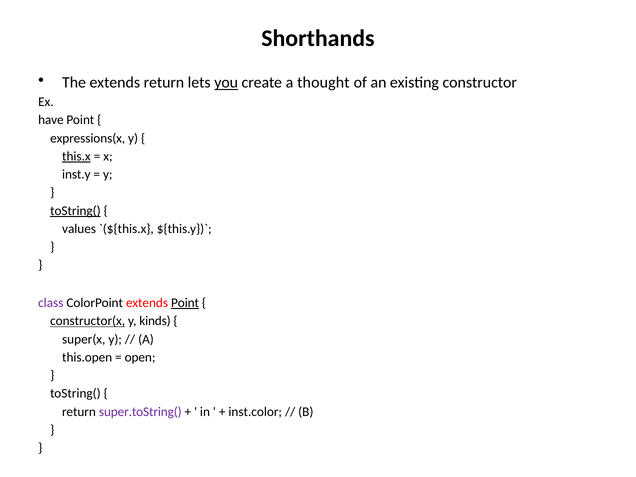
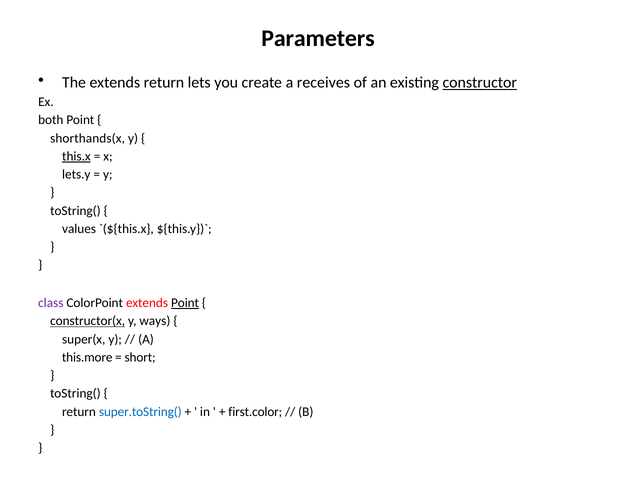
Shorthands: Shorthands -> Parameters
you underline: present -> none
thought: thought -> receives
constructor underline: none -> present
have: have -> both
expressions(x: expressions(x -> shorthands(x
inst.y: inst.y -> lets.y
toString( at (75, 211) underline: present -> none
kinds: kinds -> ways
this.open: this.open -> this.more
open: open -> short
super.toString( colour: purple -> blue
inst.color: inst.color -> first.color
